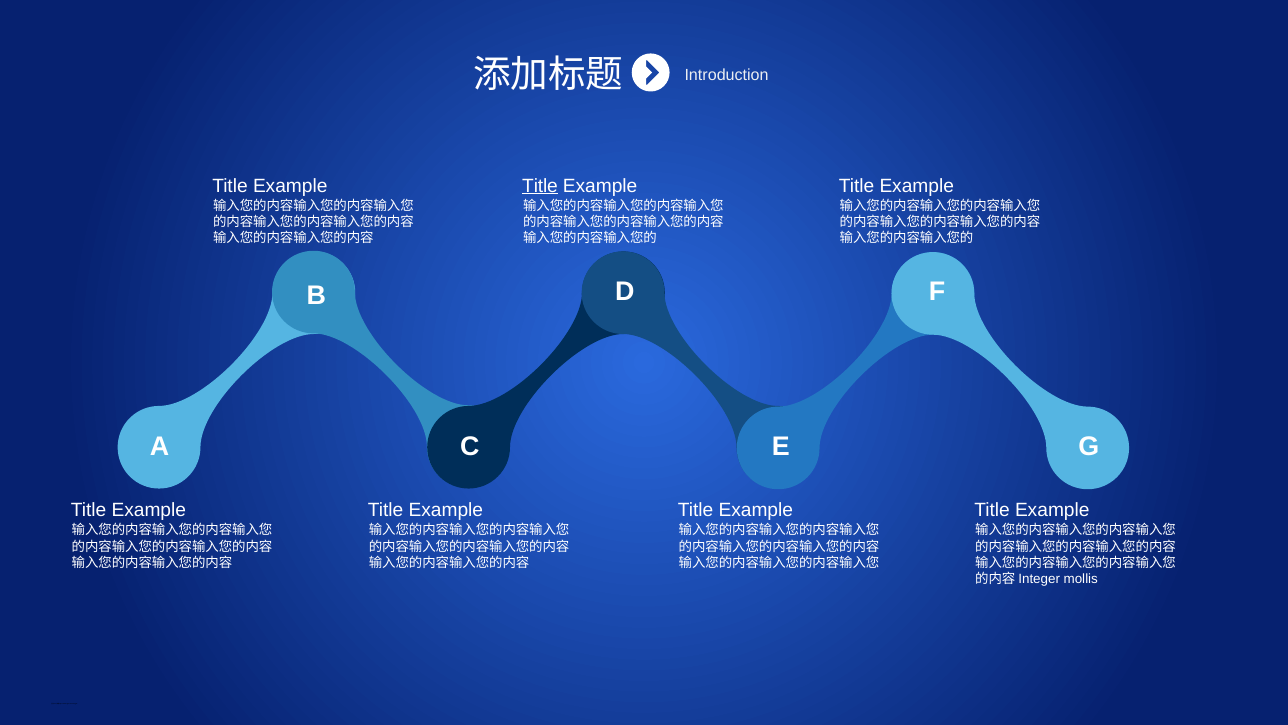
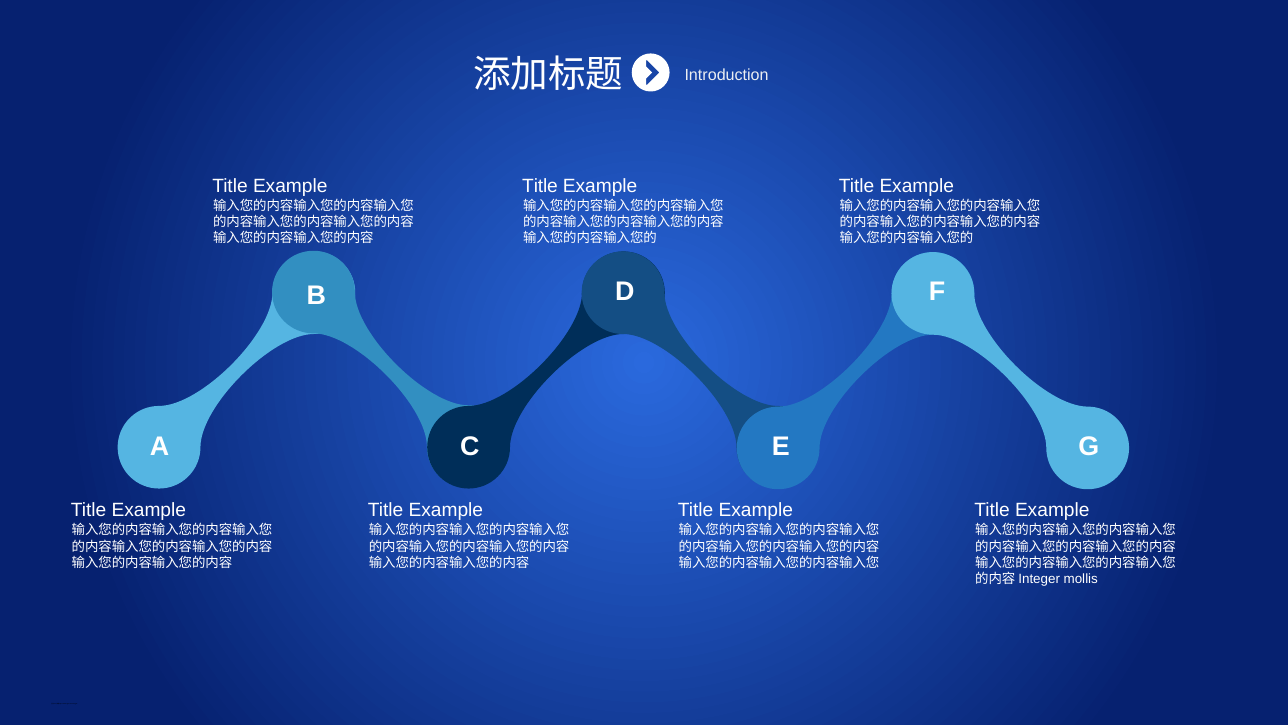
Title at (540, 186) underline: present -> none
